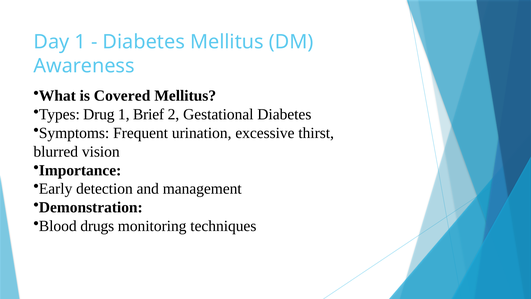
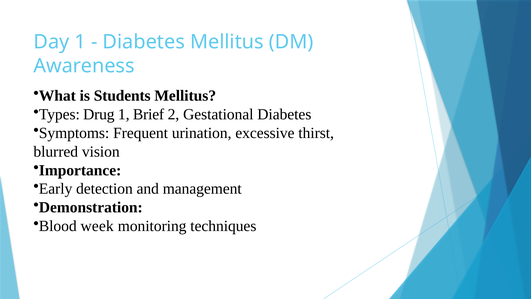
Covered: Covered -> Students
drugs: drugs -> week
